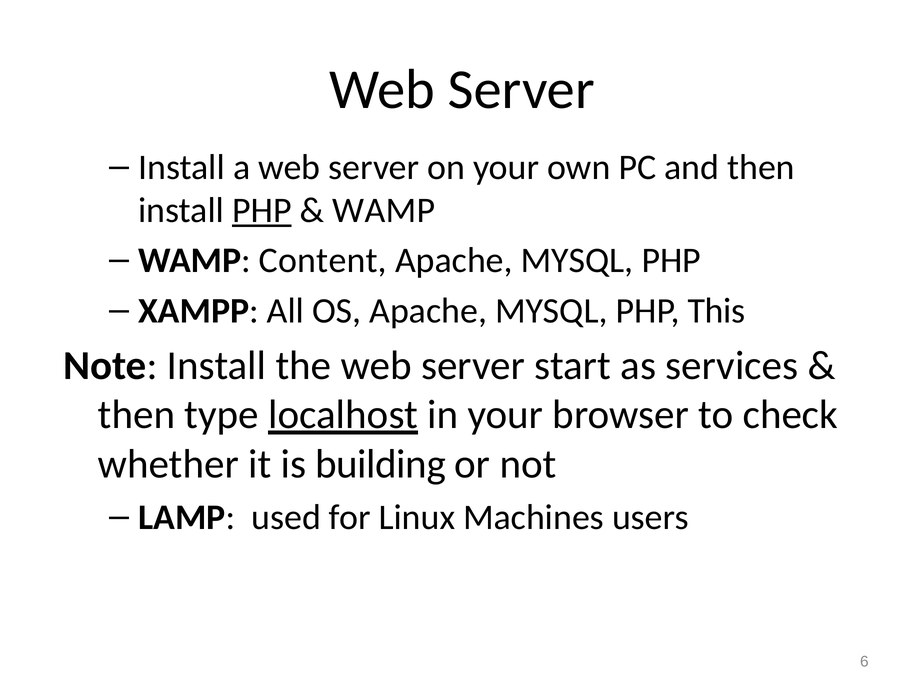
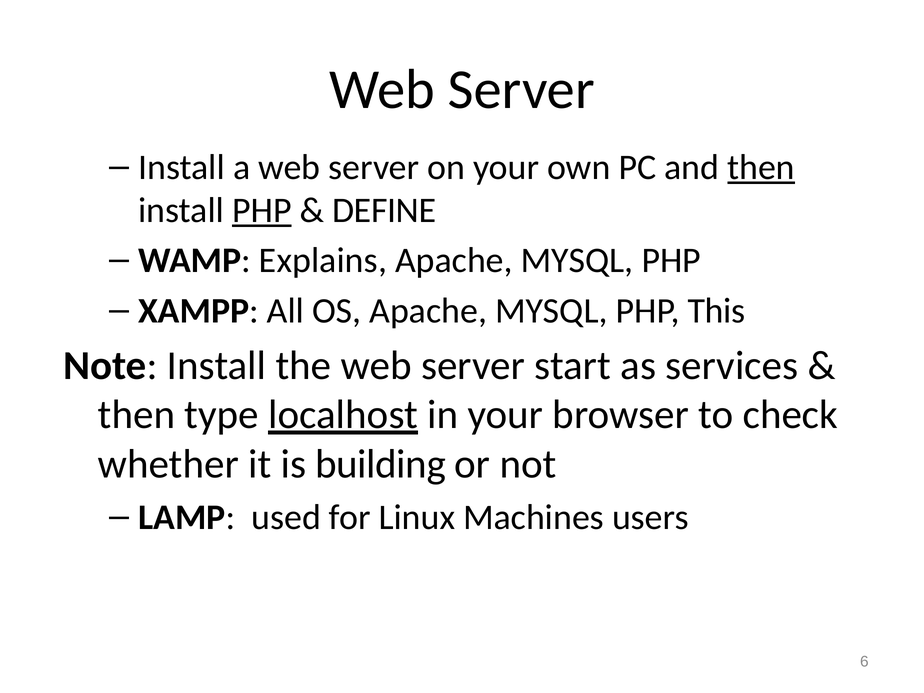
then at (761, 167) underline: none -> present
WAMP at (384, 210): WAMP -> DEFINE
Content: Content -> Explains
